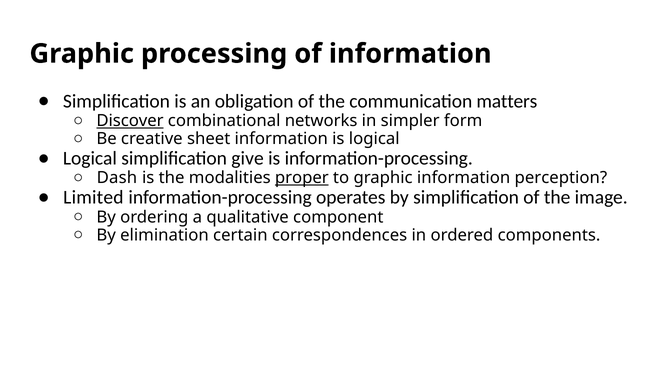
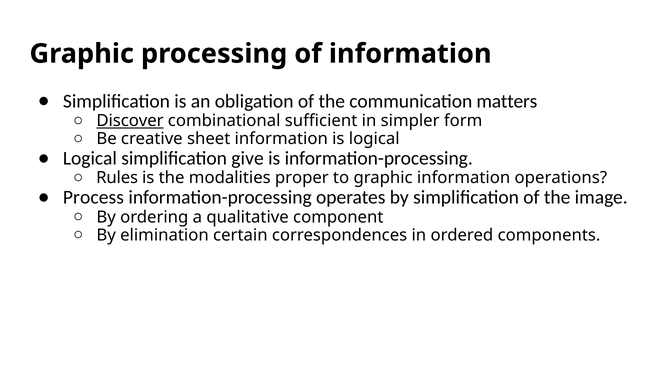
networks: networks -> sufficient
Dash: Dash -> Rules
proper underline: present -> none
perception: perception -> operations
Limited: Limited -> Process
